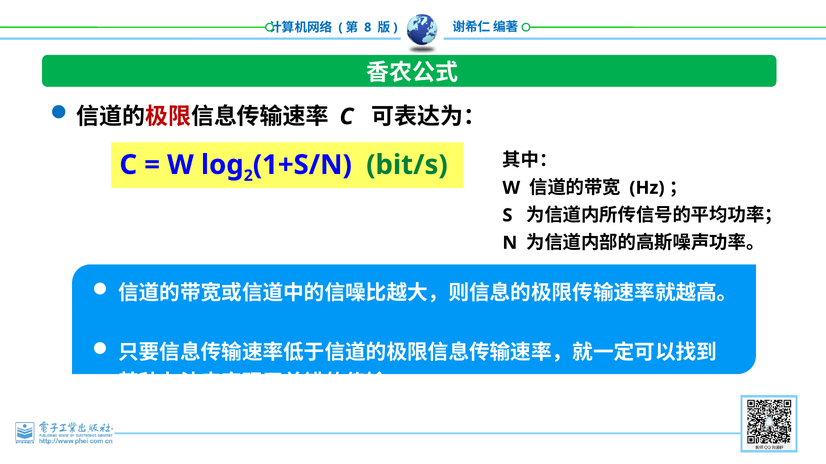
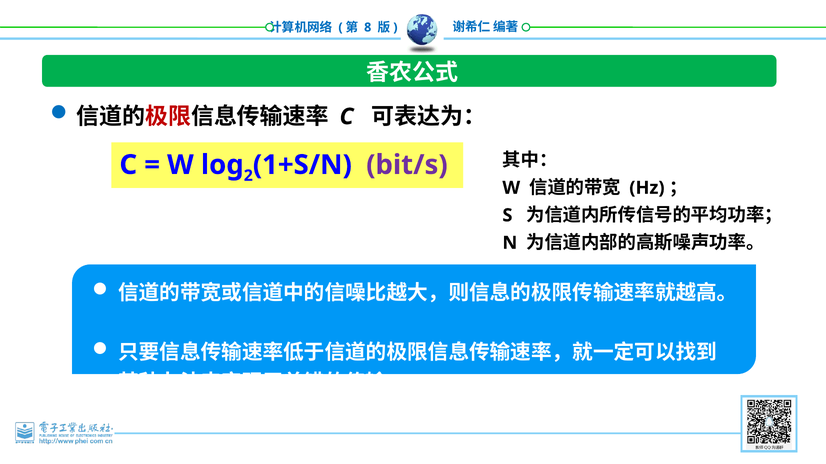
bit/s colour: green -> purple
